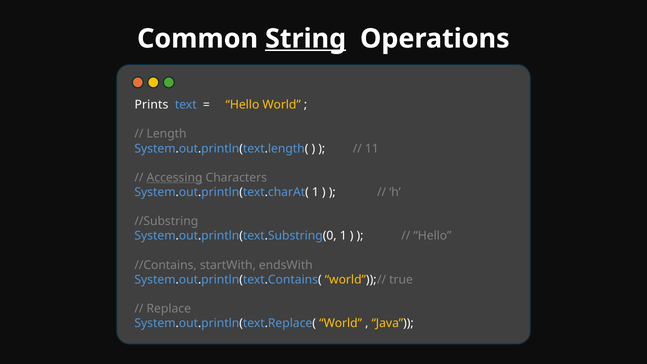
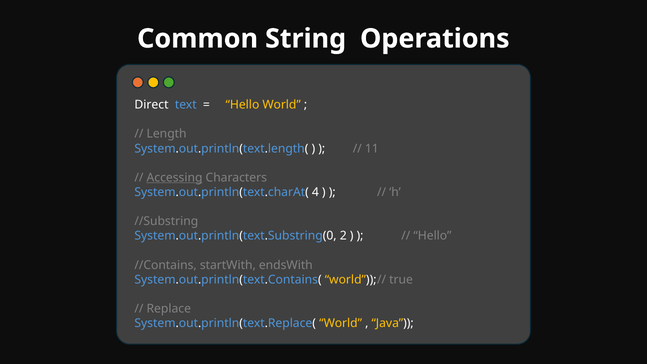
String underline: present -> none
Prints: Prints -> Direct
System.out.println(text.charAt( 1: 1 -> 4
System.out.println(text.Substring(0 1: 1 -> 2
